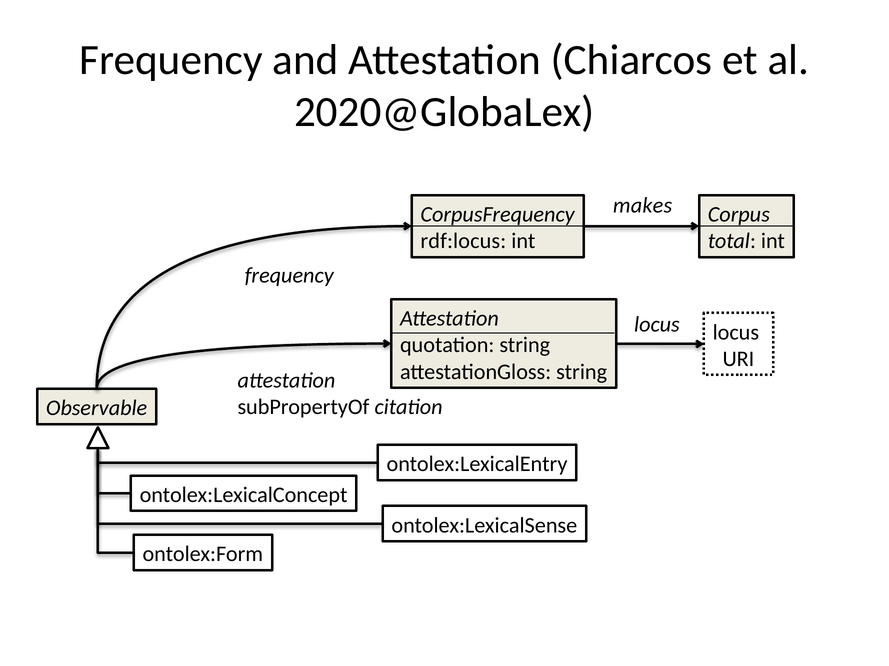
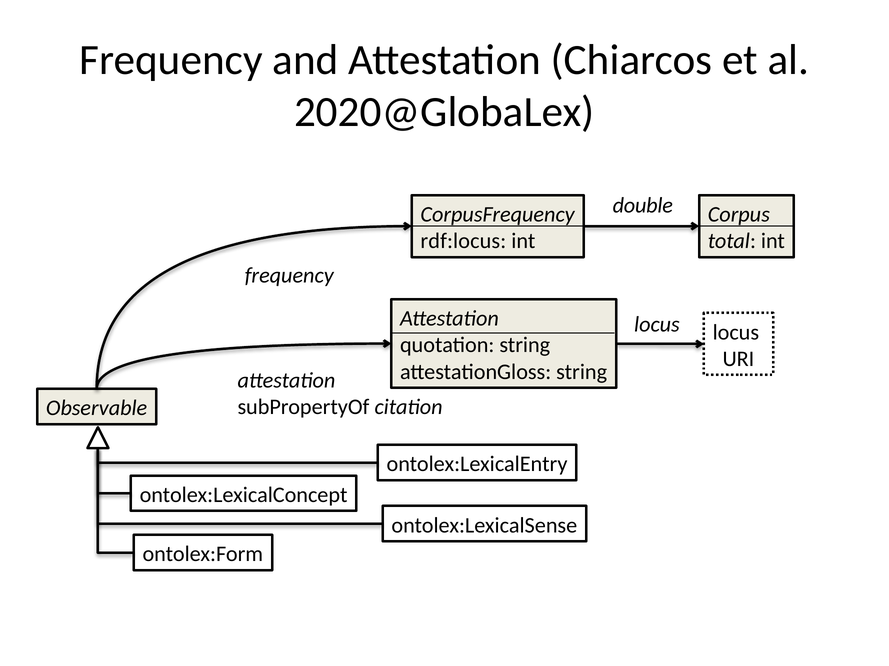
makes: makes -> double
